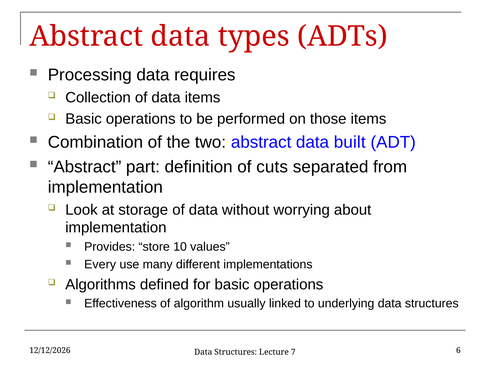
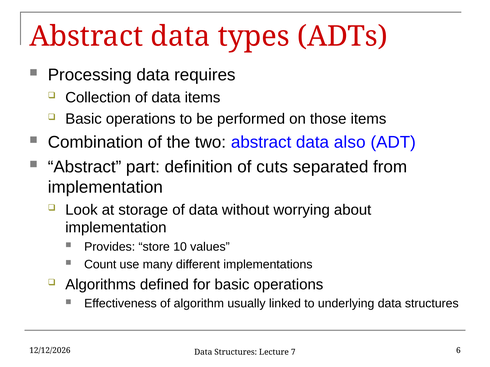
built: built -> also
Every: Every -> Count
